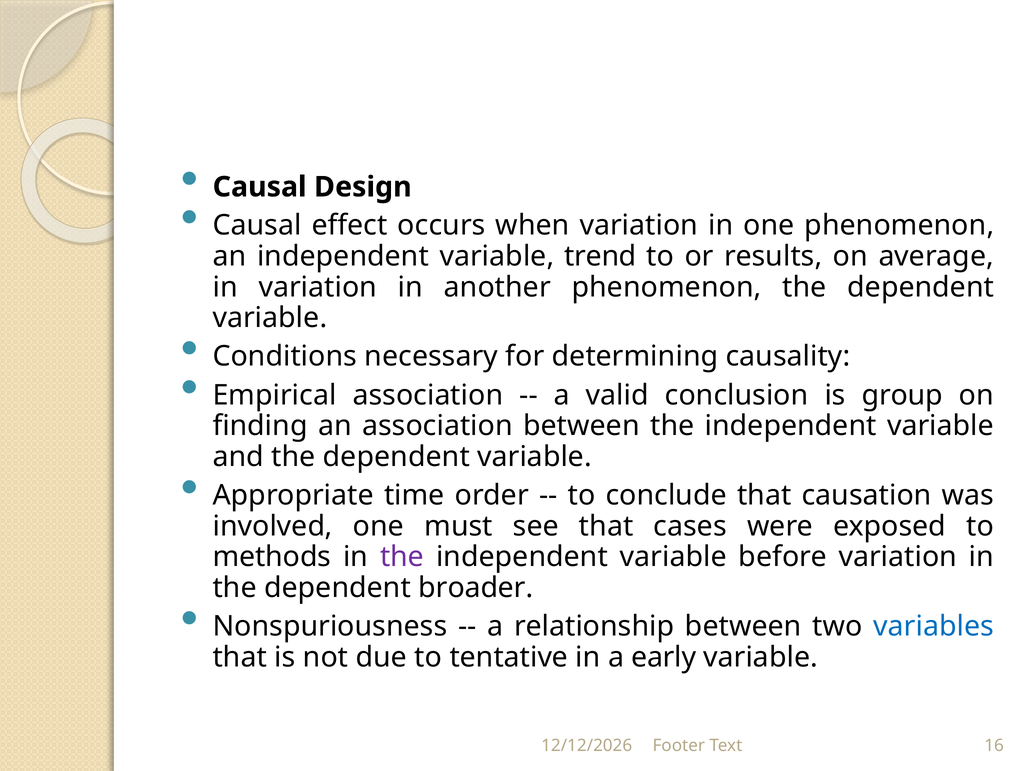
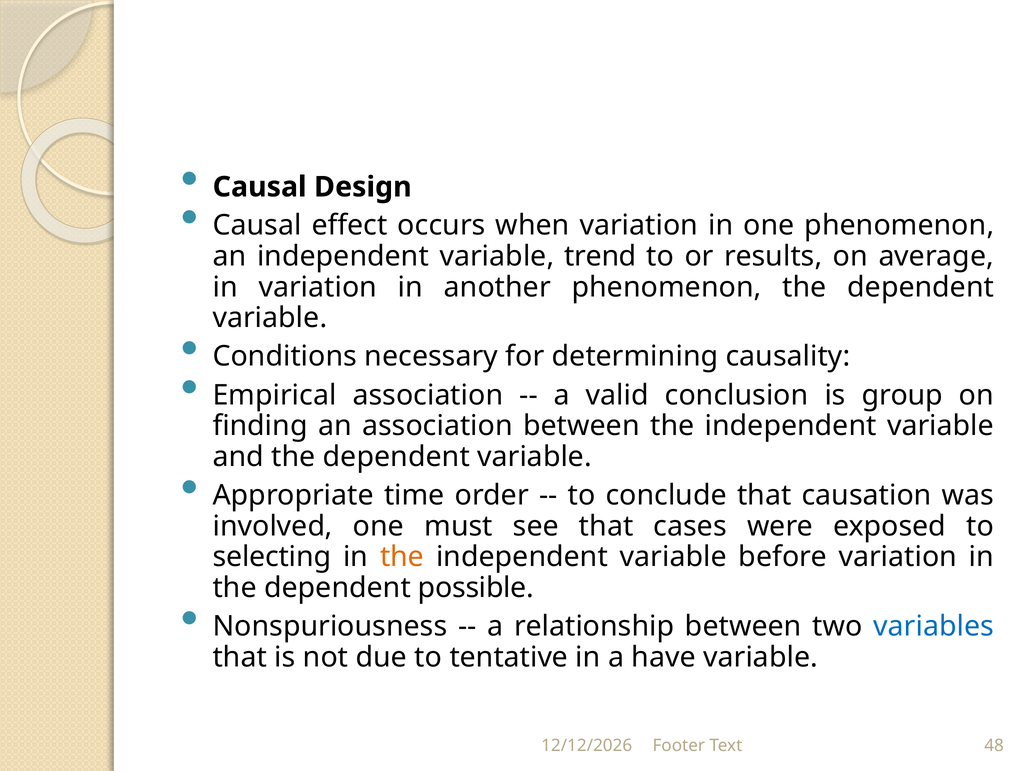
methods: methods -> selecting
the at (402, 557) colour: purple -> orange
broader: broader -> possible
early: early -> have
16: 16 -> 48
